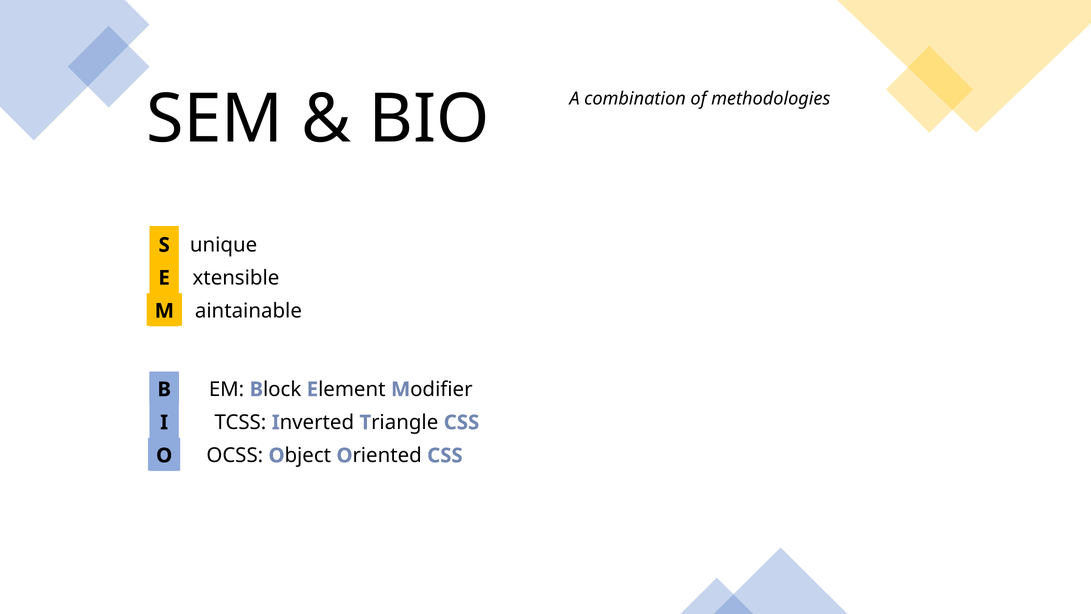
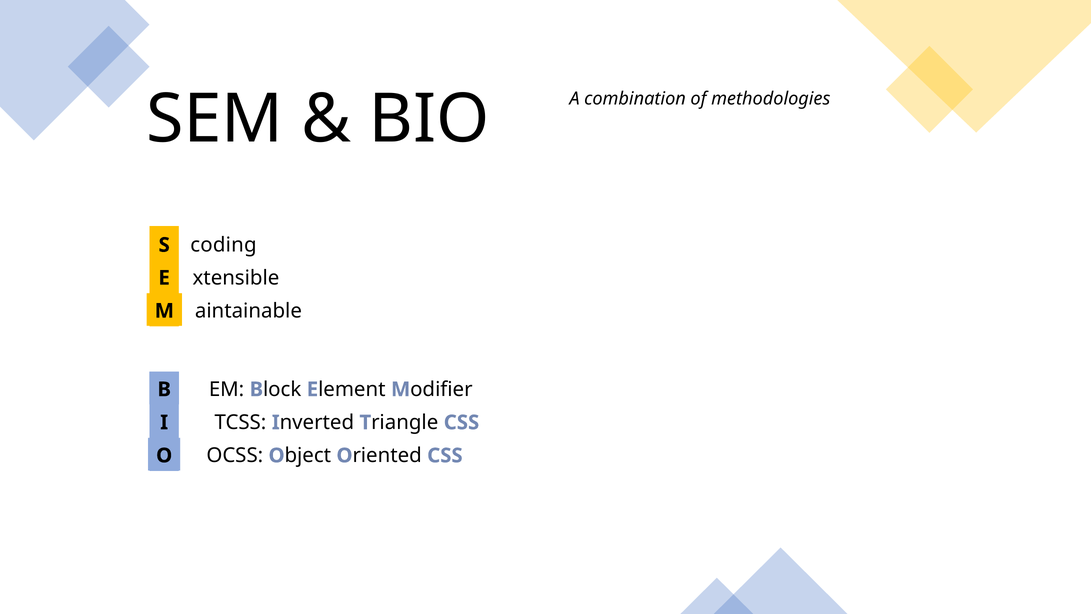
unique: unique -> coding
